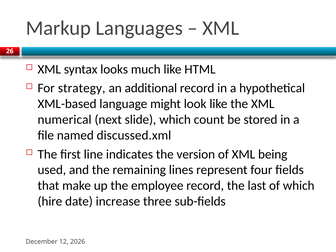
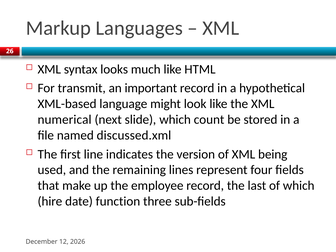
strategy: strategy -> transmit
additional: additional -> important
increase: increase -> function
